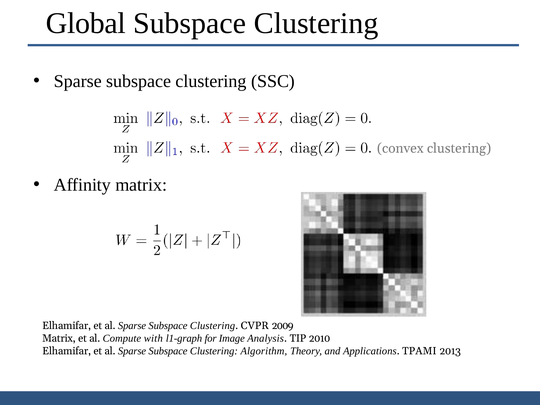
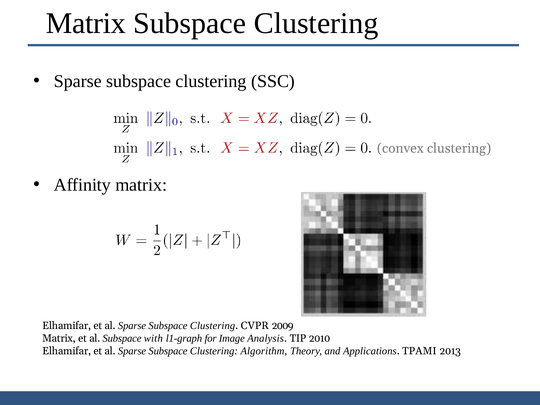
Global at (86, 23): Global -> Matrix
al Compute: Compute -> Subspace
